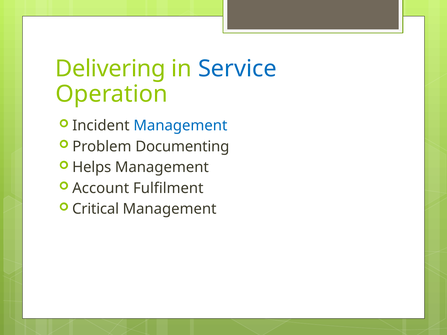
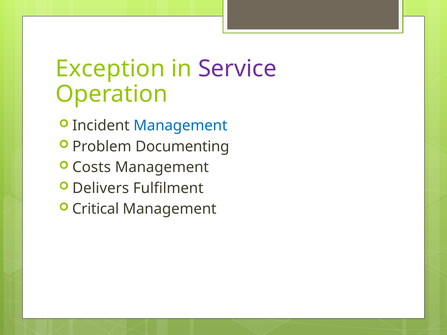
Delivering: Delivering -> Exception
Service colour: blue -> purple
Helps: Helps -> Costs
Account: Account -> Delivers
